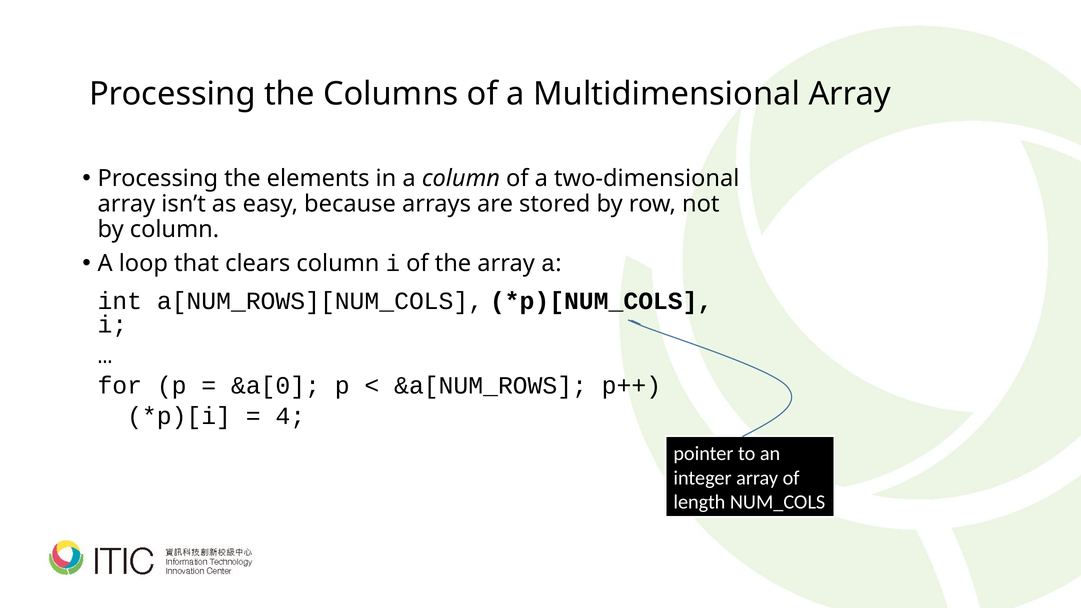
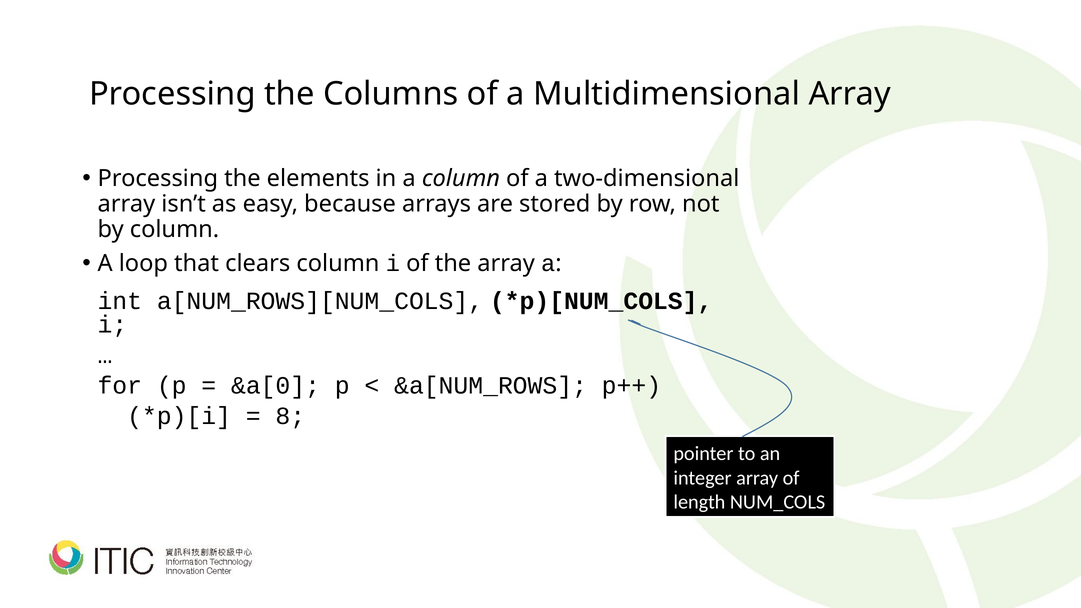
4: 4 -> 8
